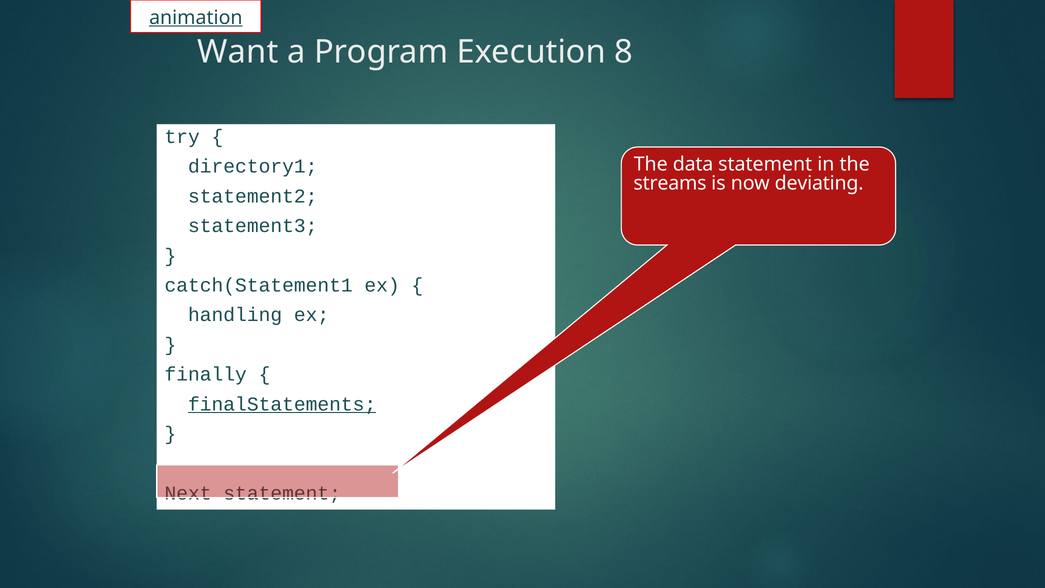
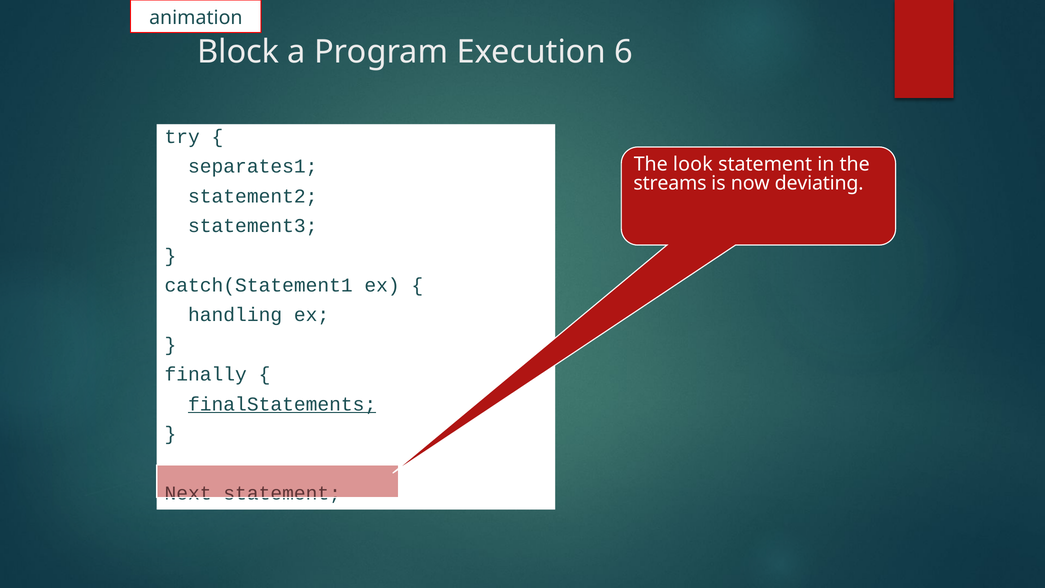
animation underline: present -> none
Want: Want -> Block
8: 8 -> 6
data: data -> look
directory1: directory1 -> separates1
